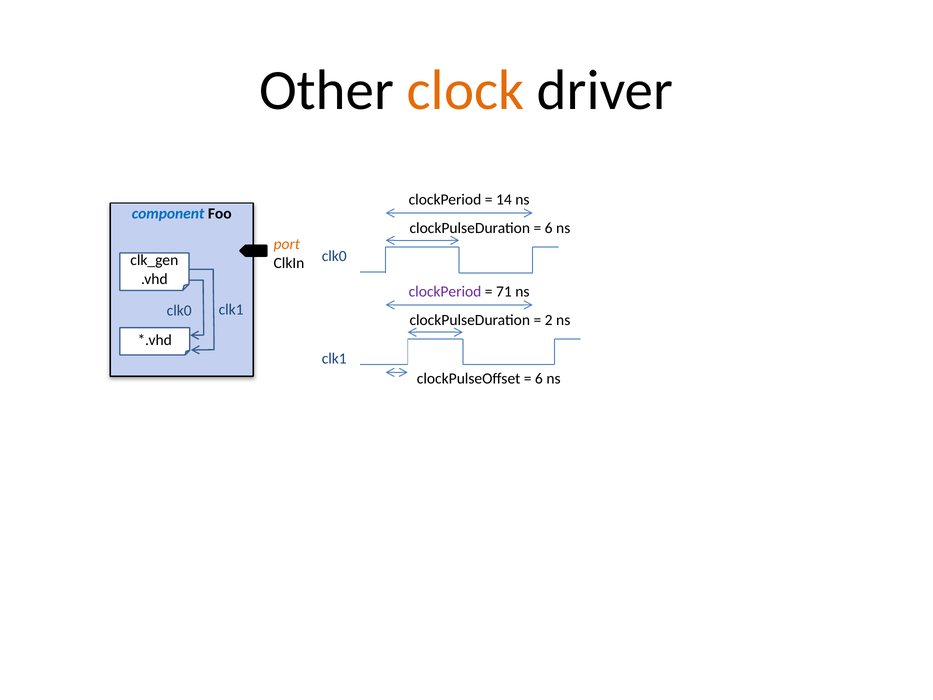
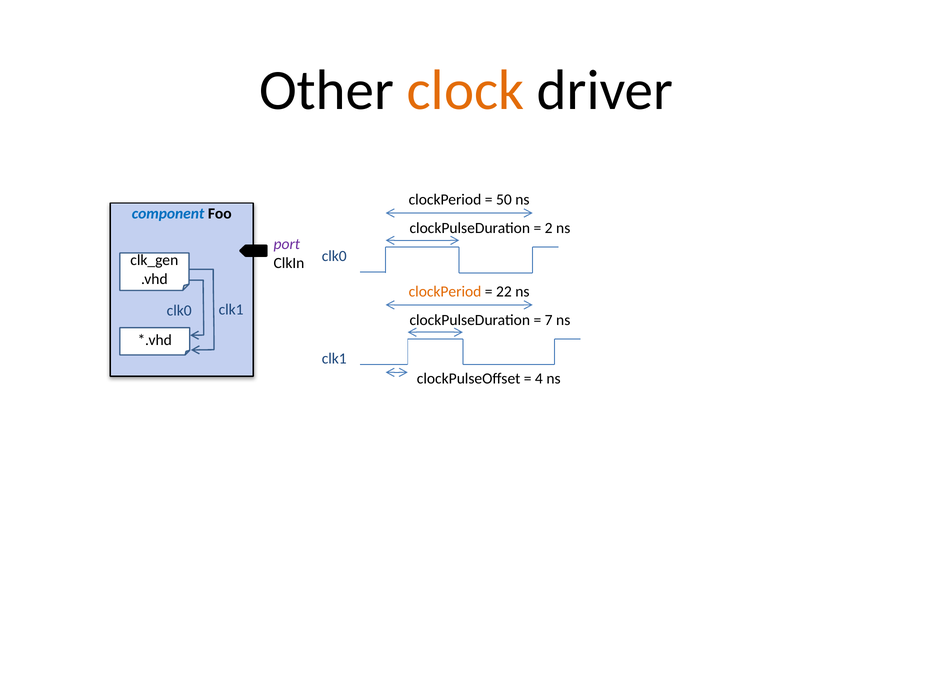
14: 14 -> 50
6 at (549, 228): 6 -> 2
port colour: orange -> purple
clockPeriod at (445, 291) colour: purple -> orange
71: 71 -> 22
2: 2 -> 7
6 at (539, 379): 6 -> 4
